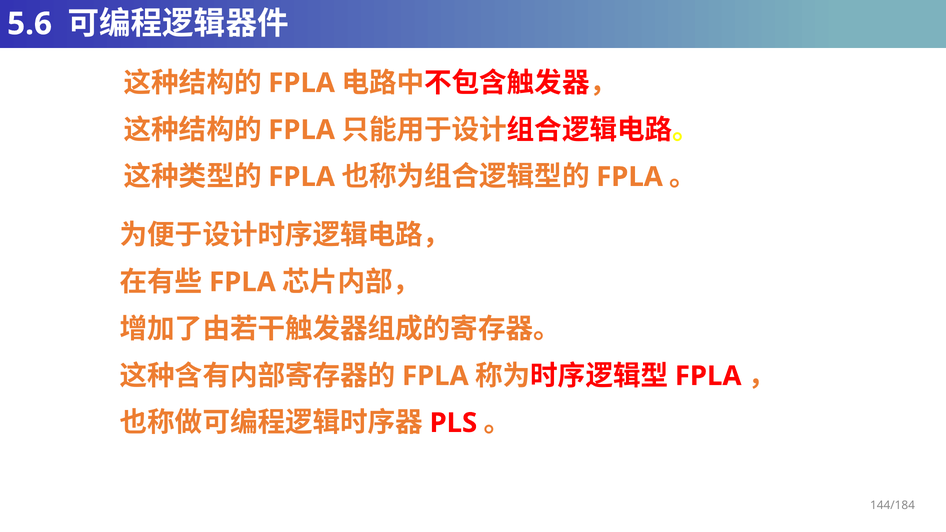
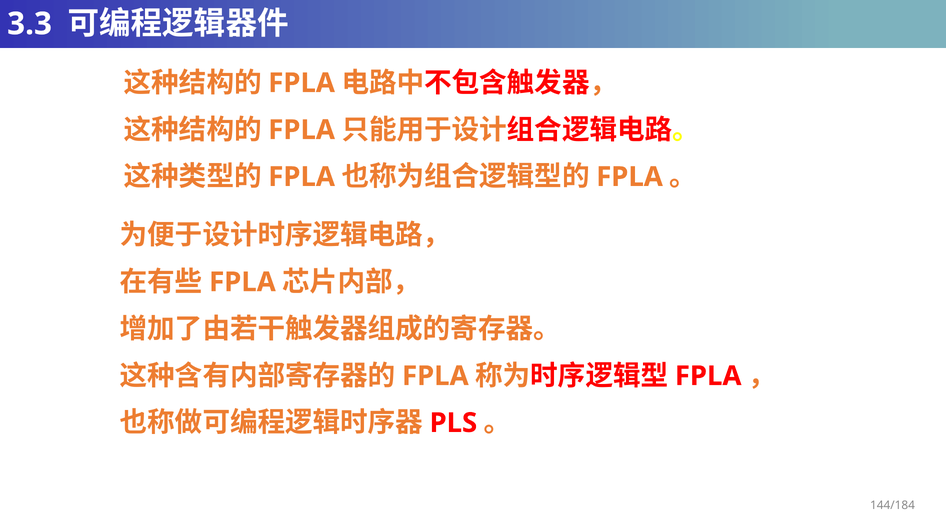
5.6: 5.6 -> 3.3
